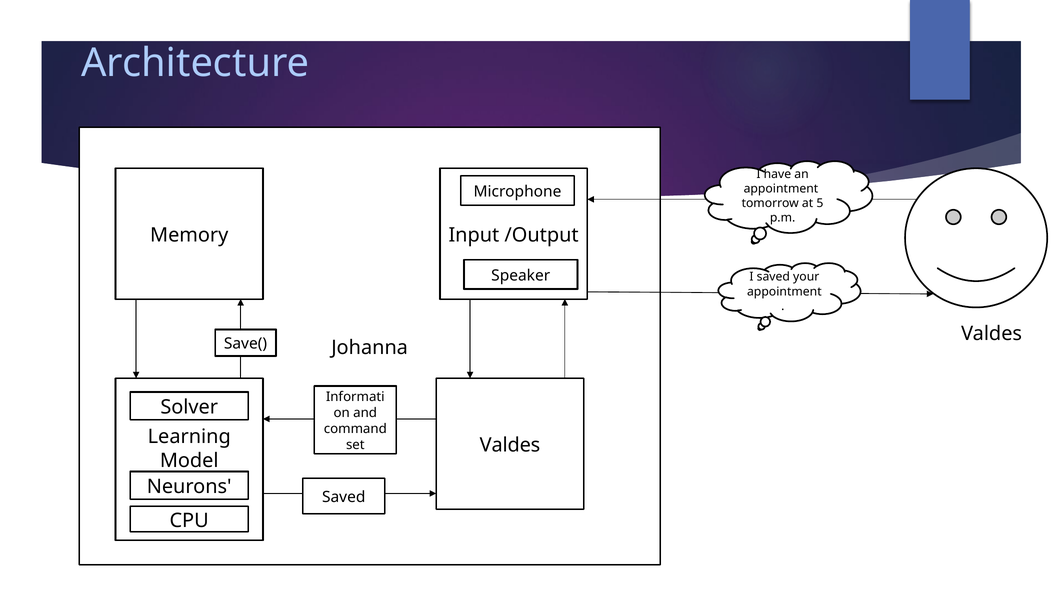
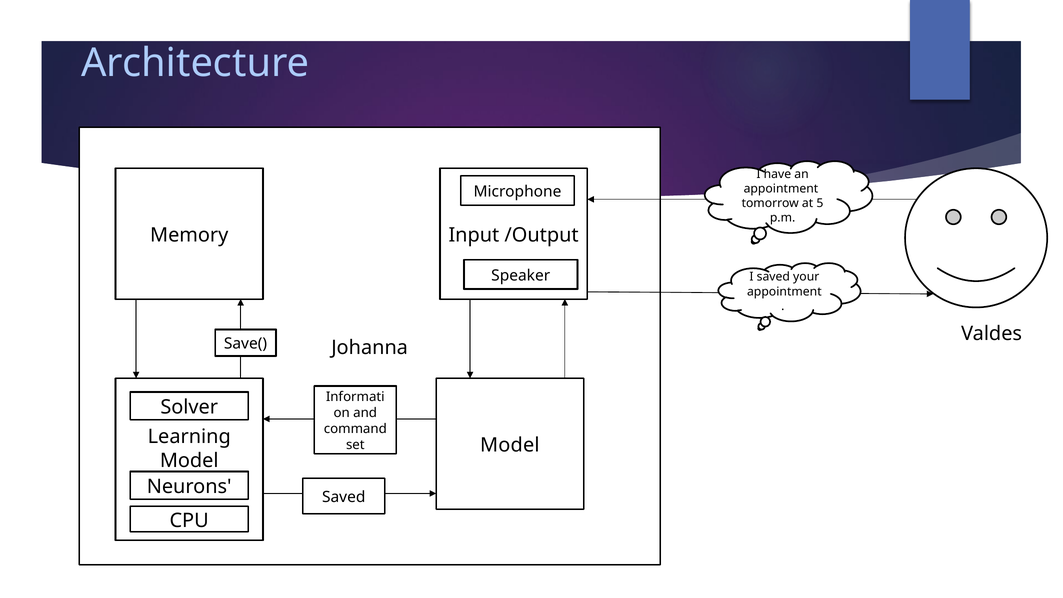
Valdes at (510, 445): Valdes -> Model
